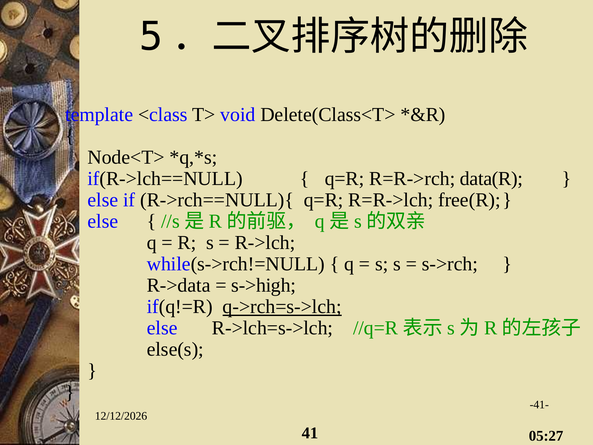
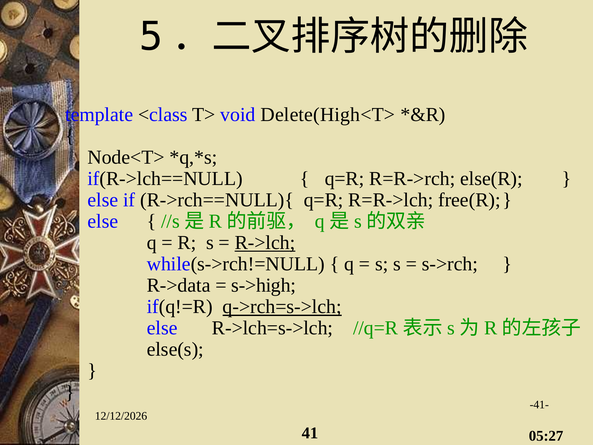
Delete(Class<T>: Delete(Class<T> -> Delete(High<T>
data(R: data(R -> else(R
R->lch underline: none -> present
